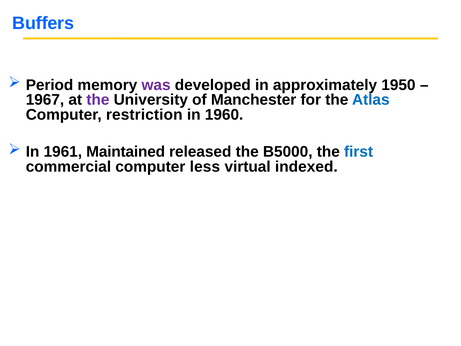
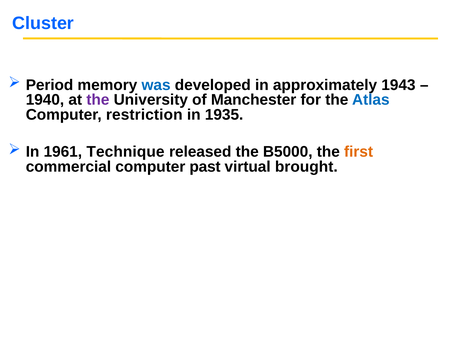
Buffers: Buffers -> Cluster
was colour: purple -> blue
1950: 1950 -> 1943
1967: 1967 -> 1940
1960: 1960 -> 1935
Maintained: Maintained -> Technique
first colour: blue -> orange
less: less -> past
indexed: indexed -> brought
